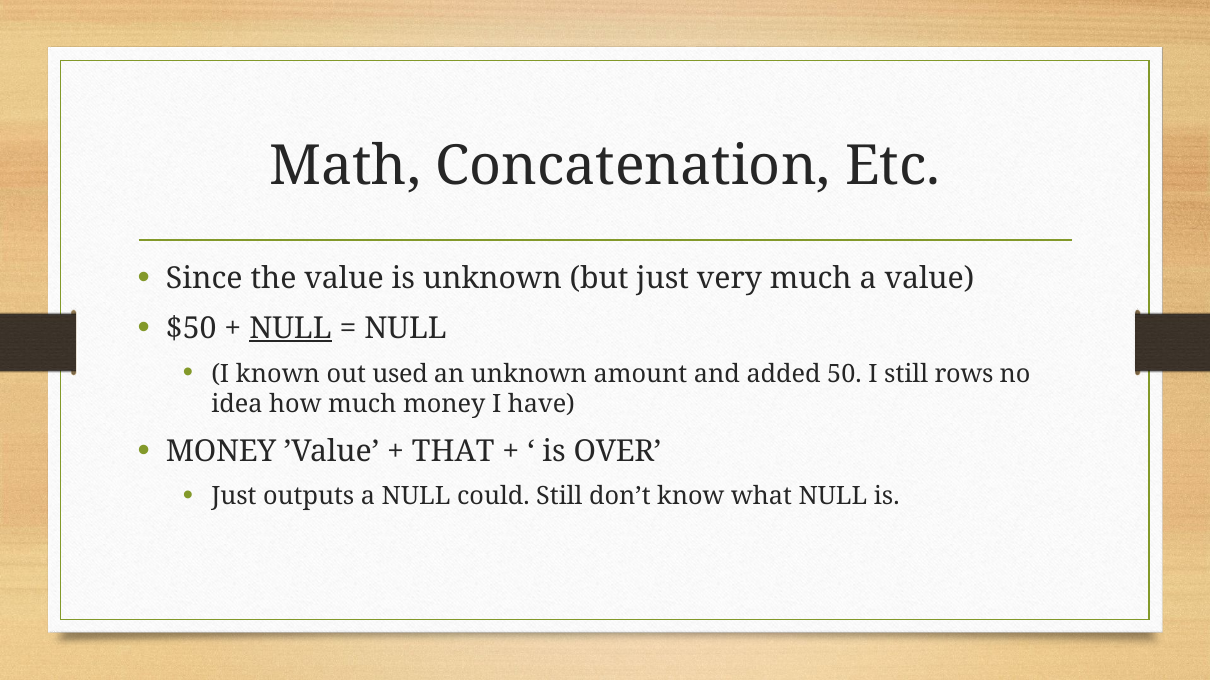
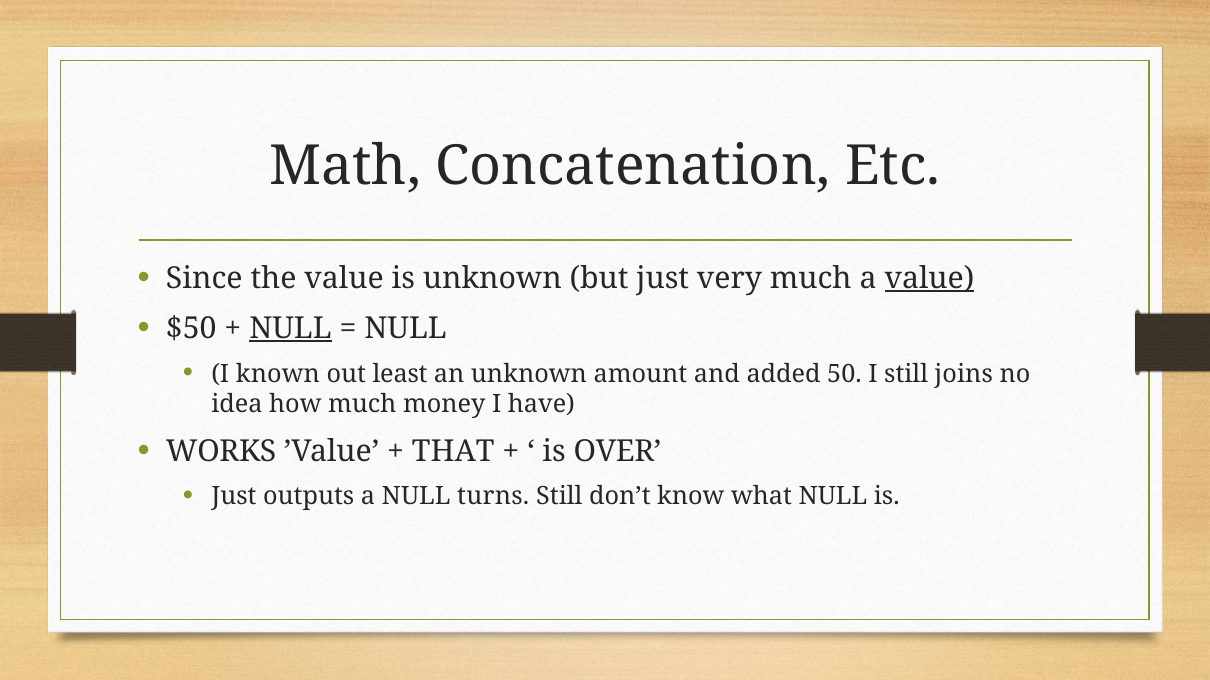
value at (929, 279) underline: none -> present
used: used -> least
rows: rows -> joins
MONEY at (221, 452): MONEY -> WORKS
could: could -> turns
